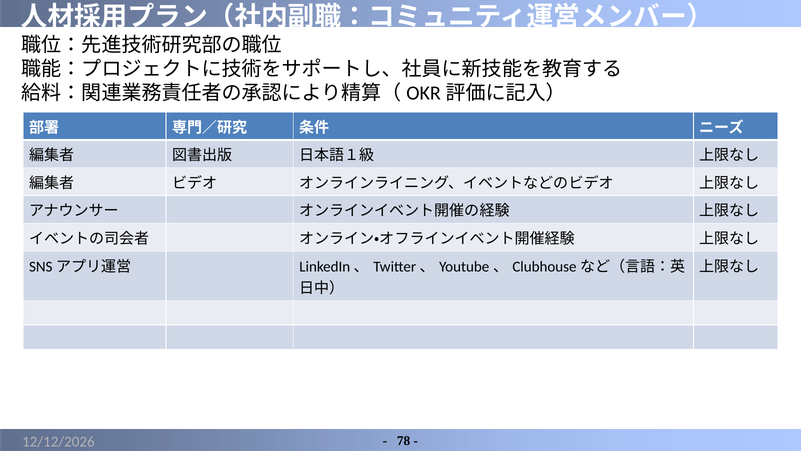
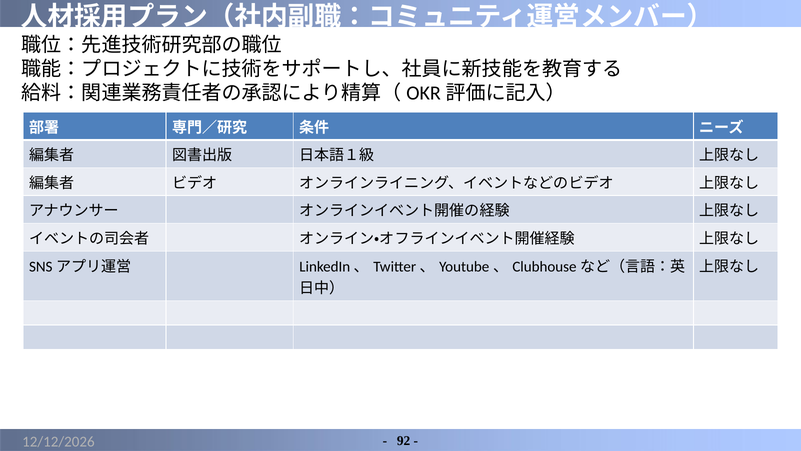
78: 78 -> 92
